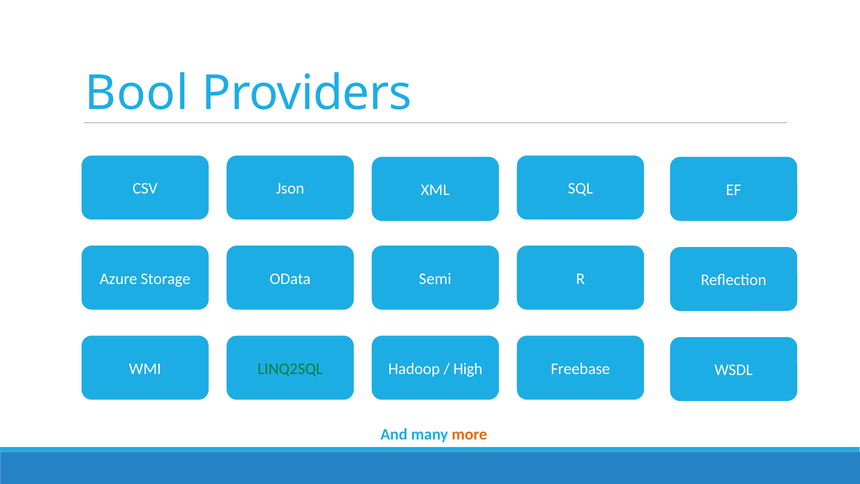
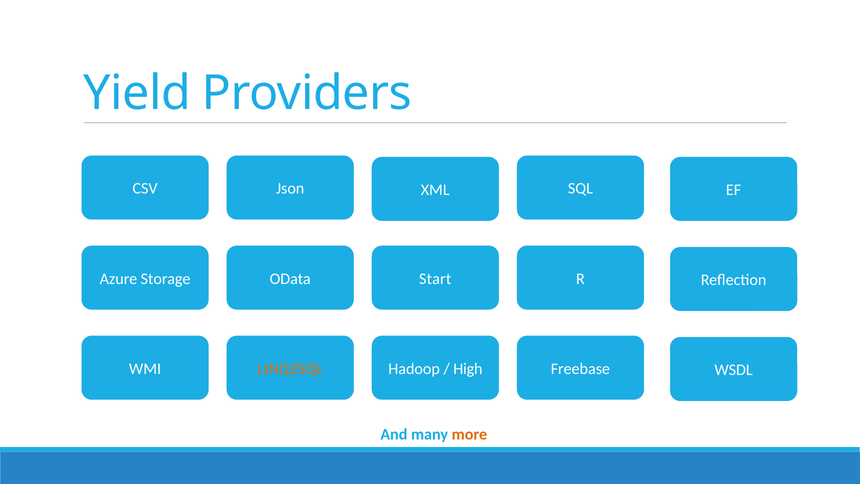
Bool: Bool -> Yield
Semi: Semi -> Start
LINQ2SQL colour: green -> orange
